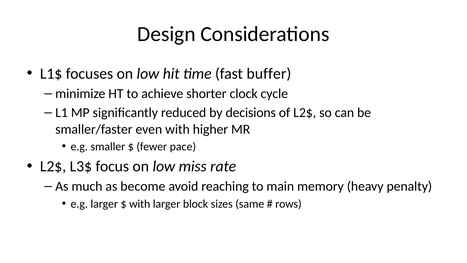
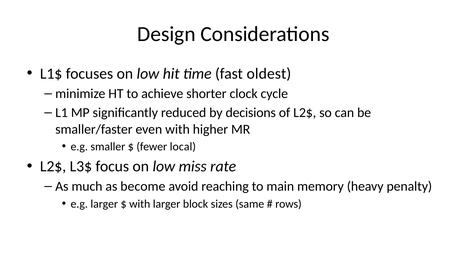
buffer: buffer -> oldest
pace: pace -> local
